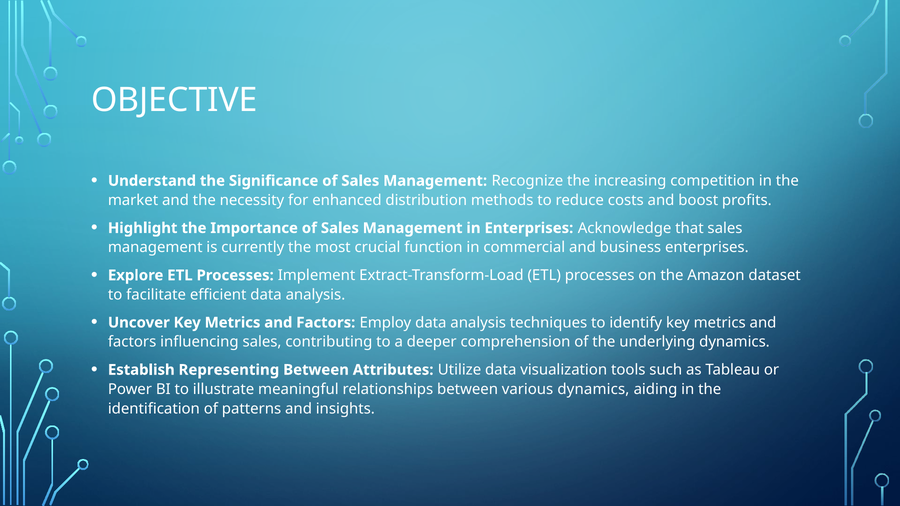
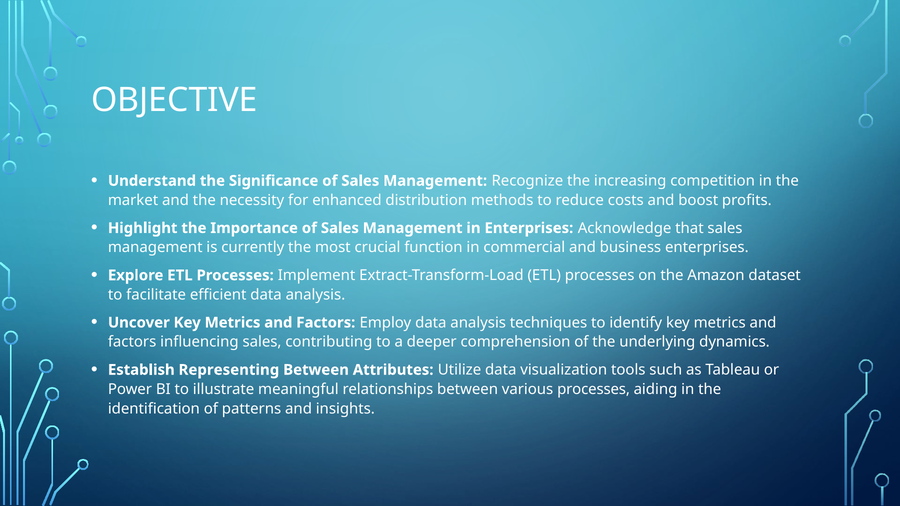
various dynamics: dynamics -> processes
